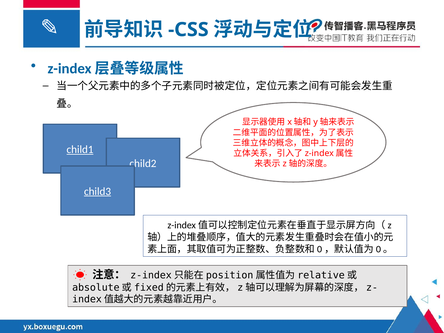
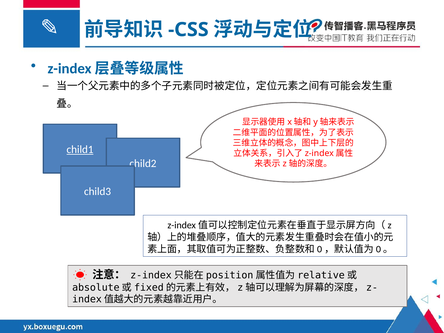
child3 underline: present -> none
